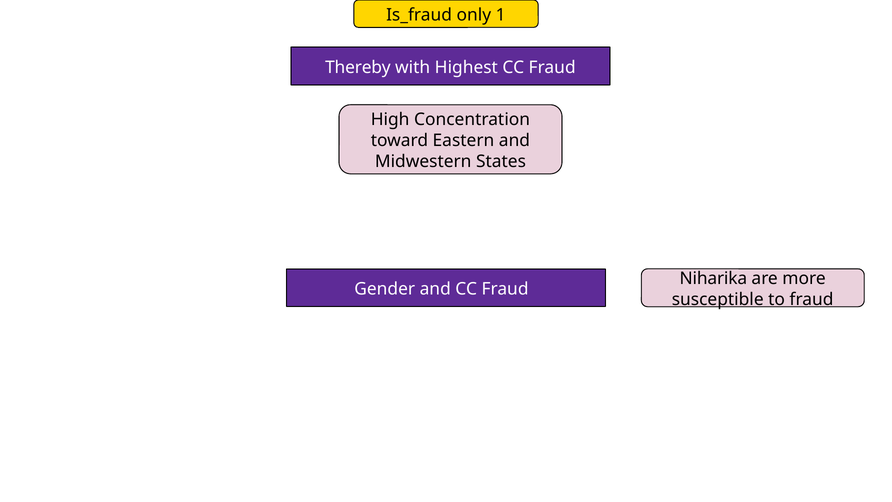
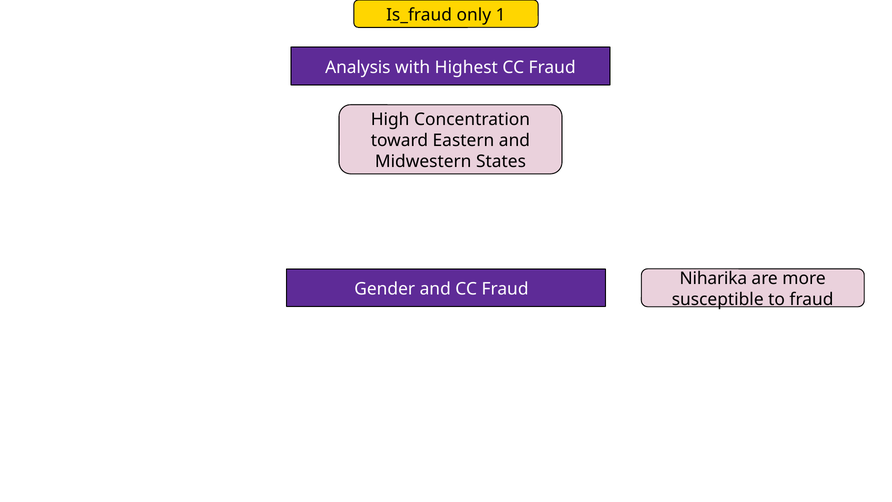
Thereby: Thereby -> Analysis
